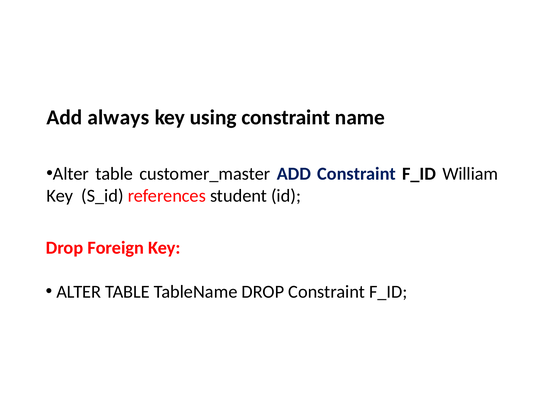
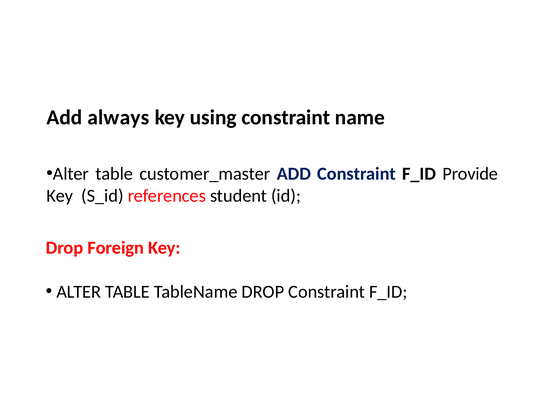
William: William -> Provide
